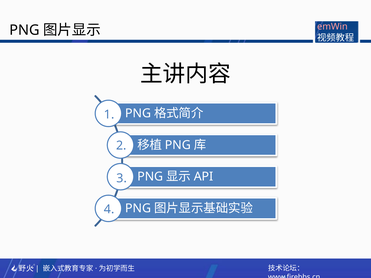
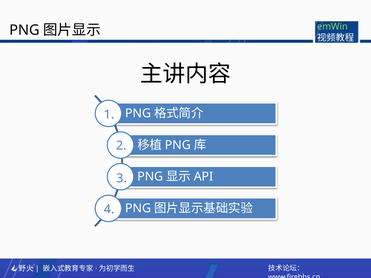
emWin colour: pink -> light green
